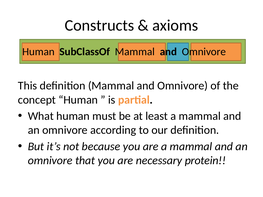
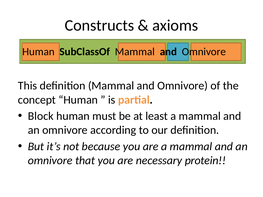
What: What -> Block
